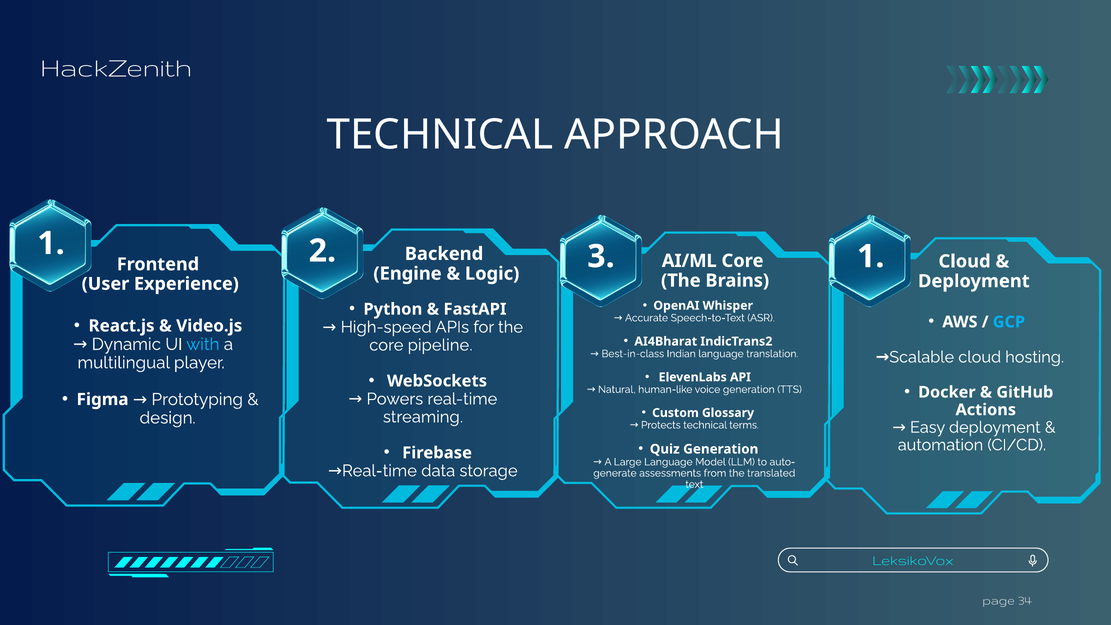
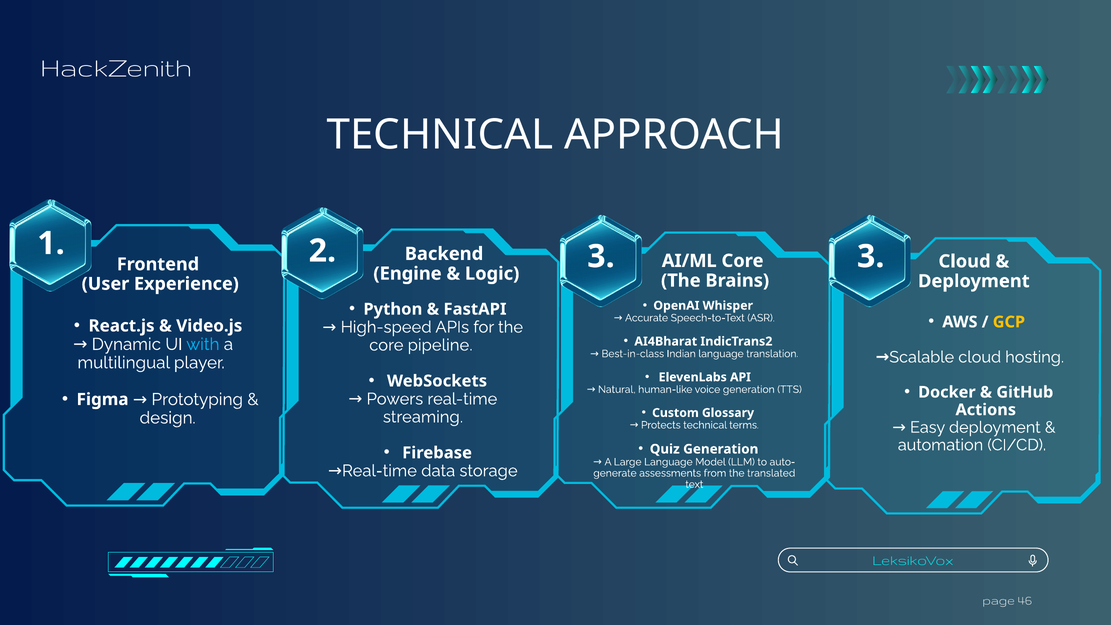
3 1: 1 -> 3
GCP colour: light blue -> yellow
34: 34 -> 46
